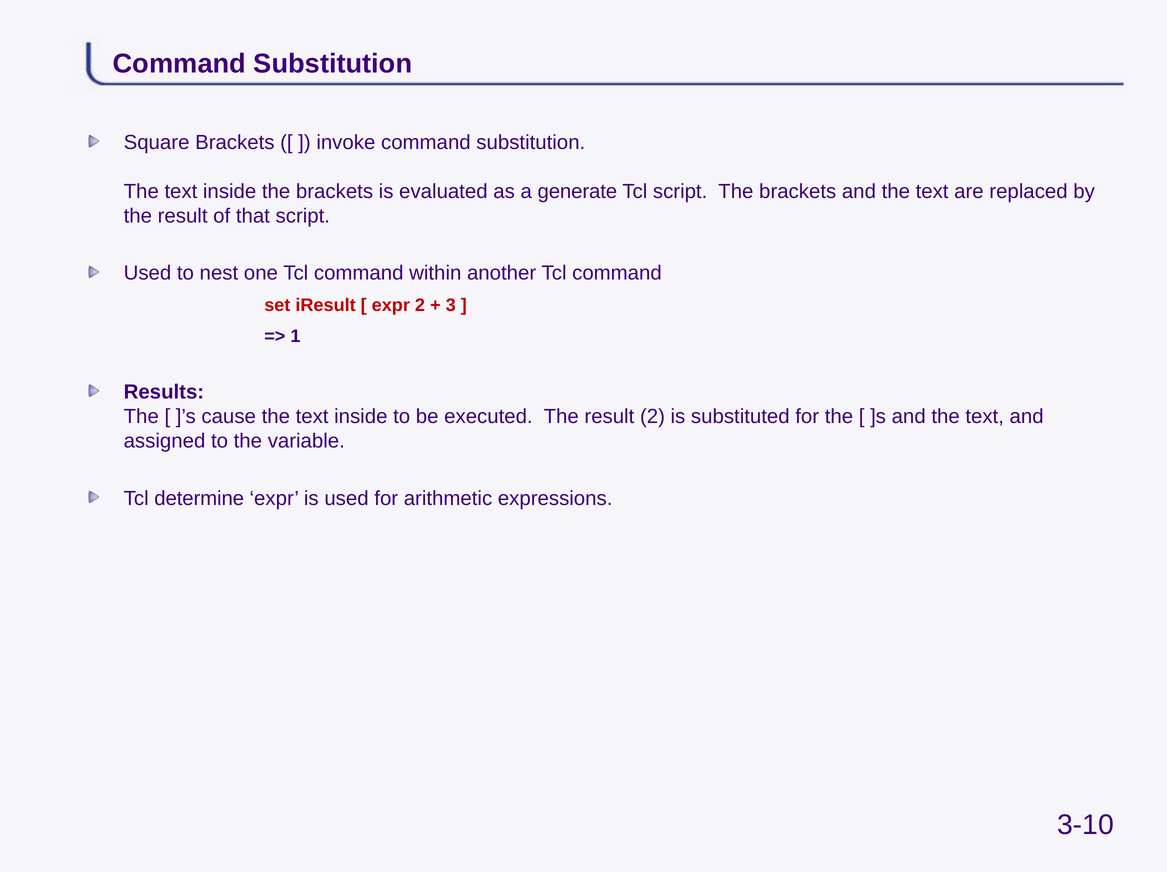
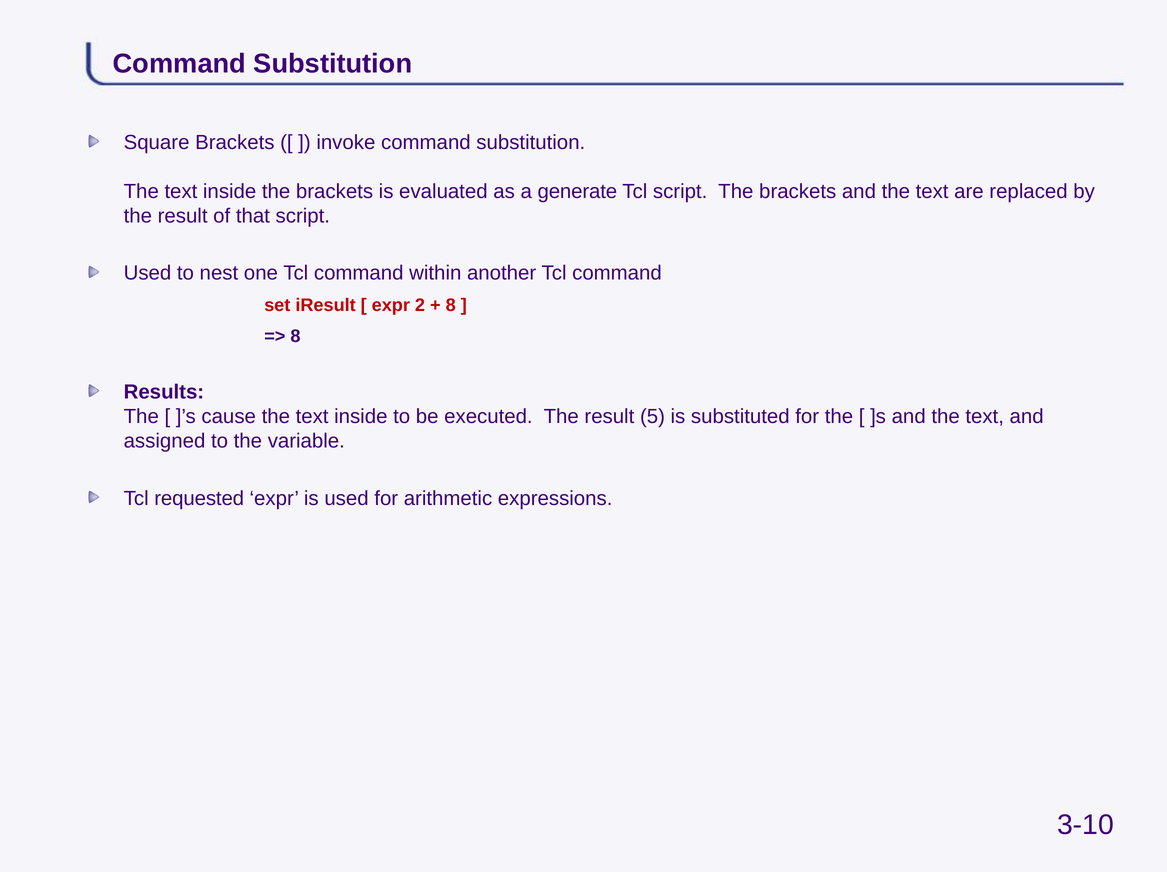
3 at (451, 305): 3 -> 8
1 at (295, 336): 1 -> 8
result 2: 2 -> 5
determine: determine -> requested
